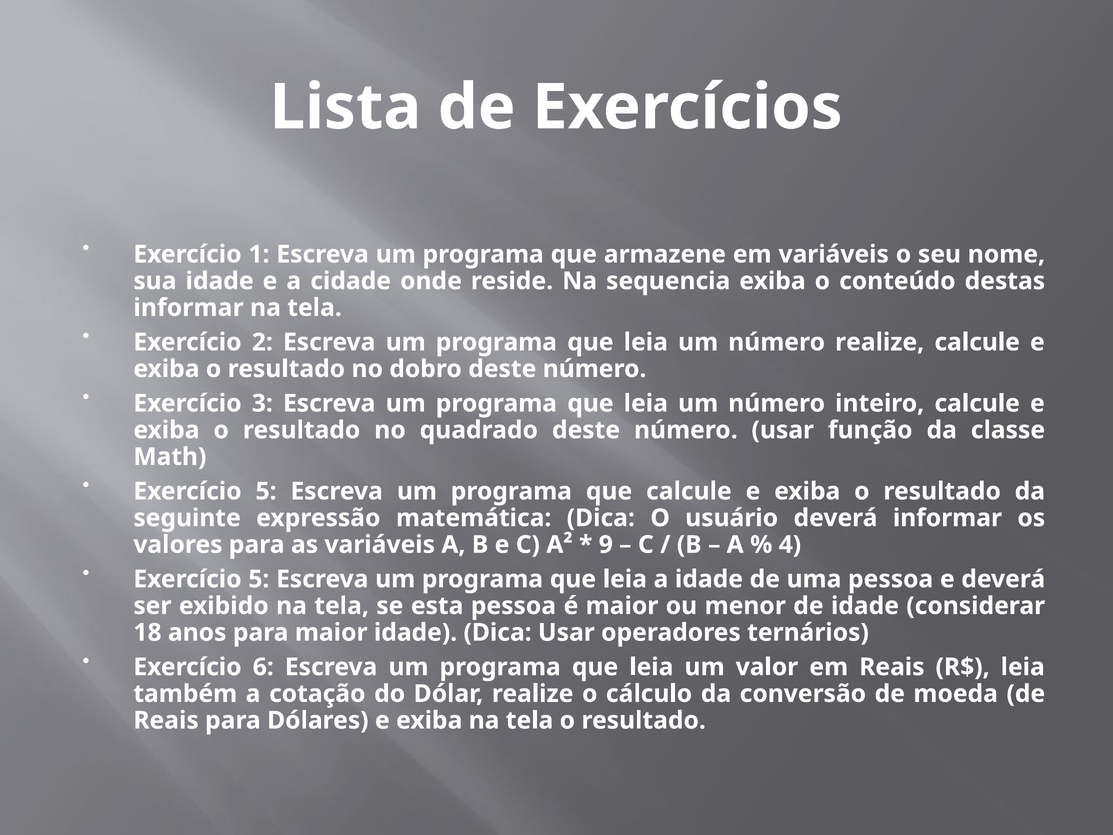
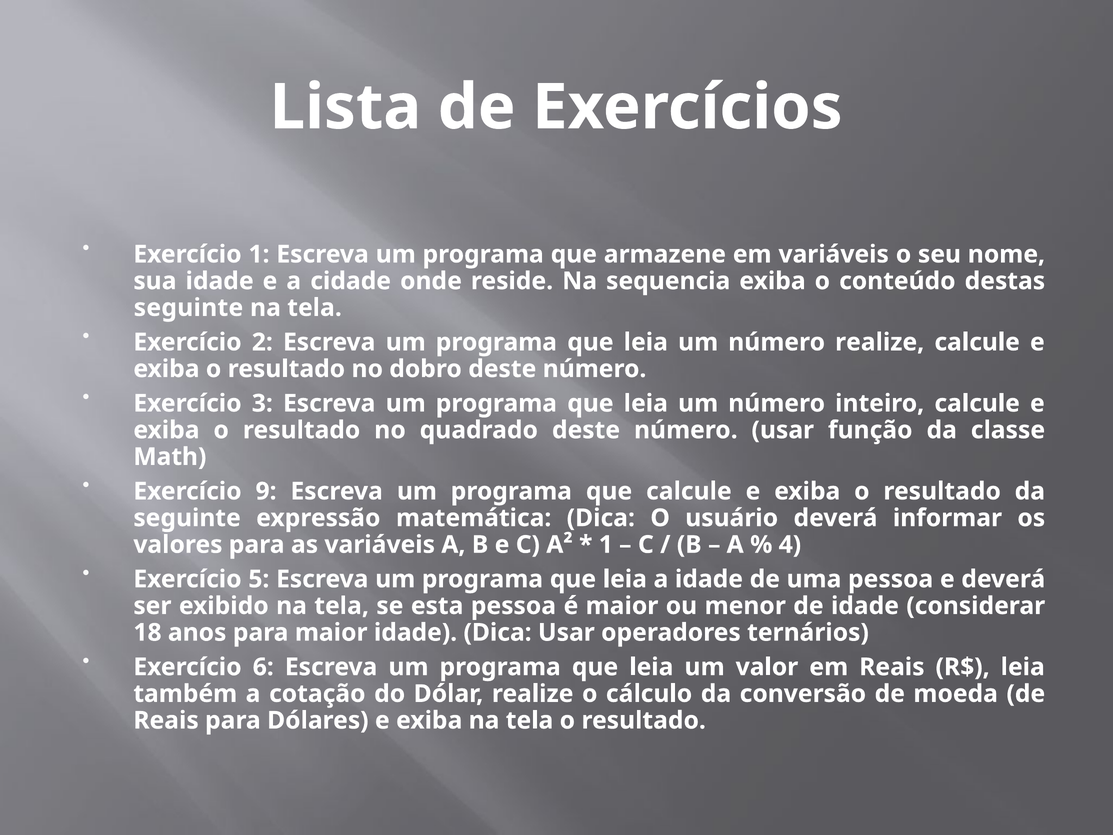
informar at (189, 308): informar -> seguinte
5 at (266, 491): 5 -> 9
9 at (606, 545): 9 -> 1
